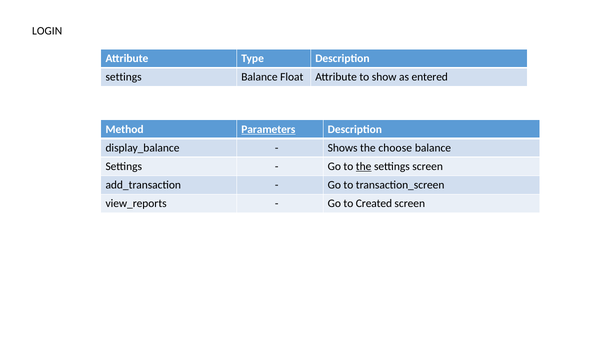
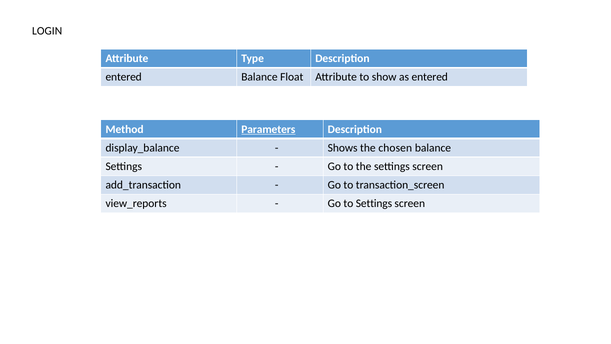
settings at (124, 77): settings -> entered
choose: choose -> chosen
the at (364, 166) underline: present -> none
to Created: Created -> Settings
